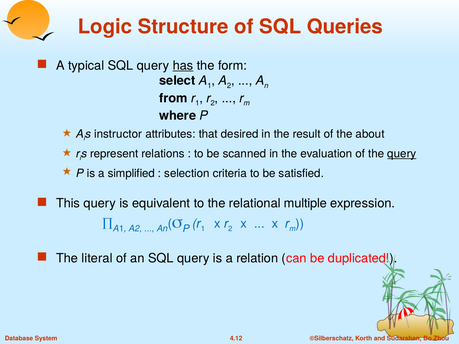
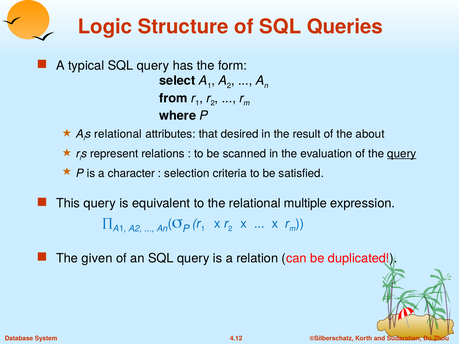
has underline: present -> none
instructor at (118, 134): instructor -> relational
simplified: simplified -> character
literal: literal -> given
